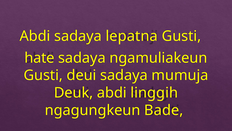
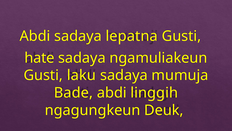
deui: deui -> laku
Deuk: Deuk -> Bade
Bade: Bade -> Deuk
